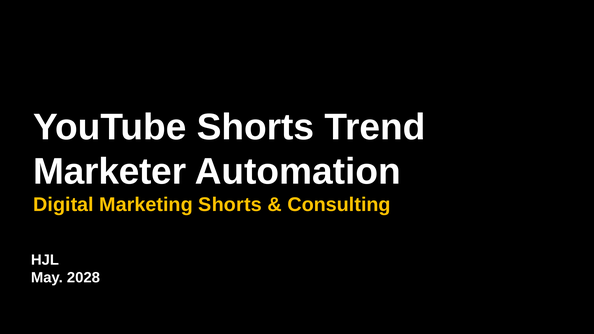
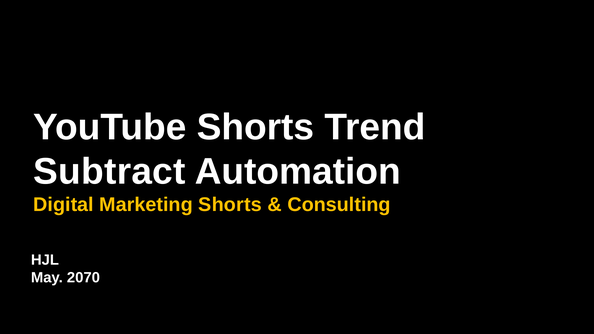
Marketer: Marketer -> Subtract
2028: 2028 -> 2070
